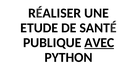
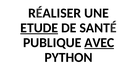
ETUDE underline: none -> present
